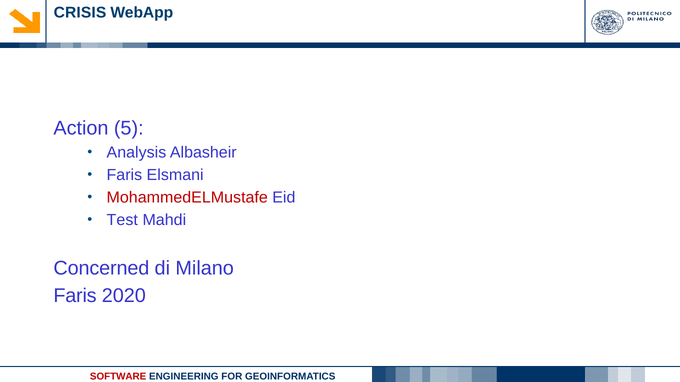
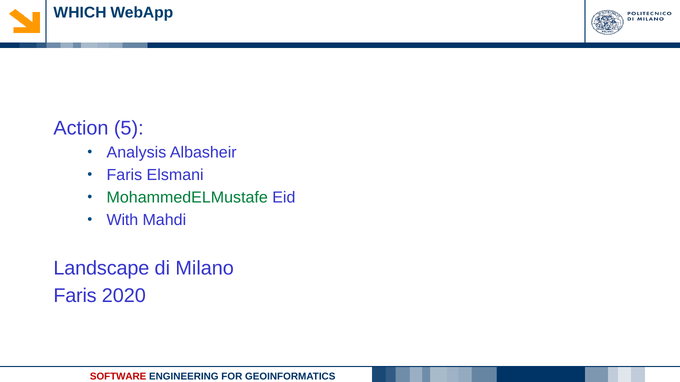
CRISIS: CRISIS -> WHICH
MohammedELMustafe colour: red -> green
Test: Test -> With
Concerned: Concerned -> Landscape
